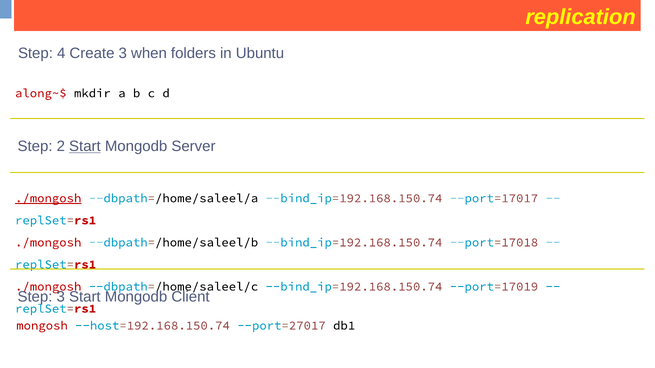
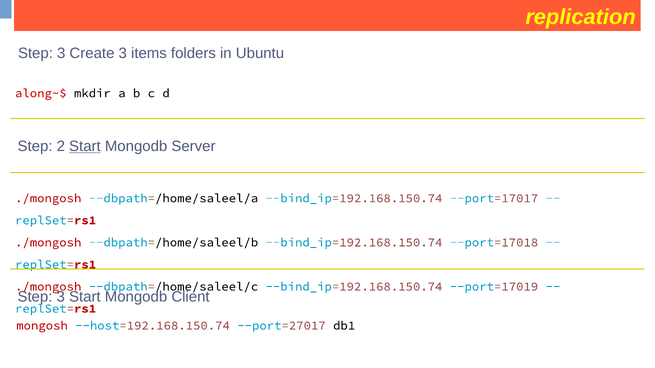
4 at (61, 54): 4 -> 3
when: when -> items
./mongosh at (48, 198) underline: present -> none
